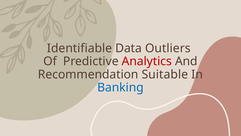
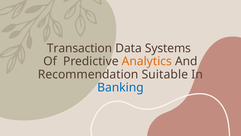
Identifiable: Identifiable -> Transaction
Outliers: Outliers -> Systems
Analytics colour: red -> orange
